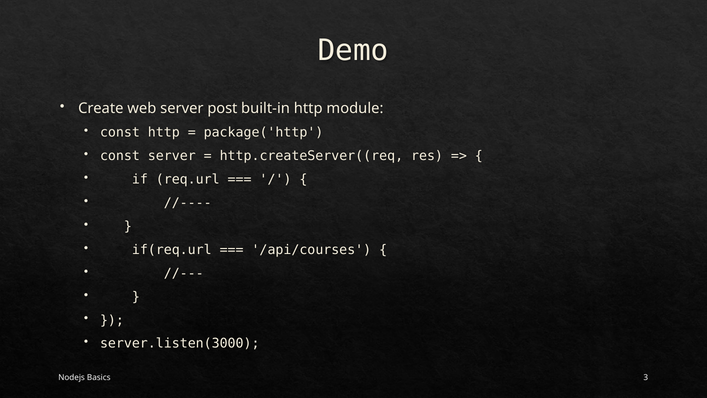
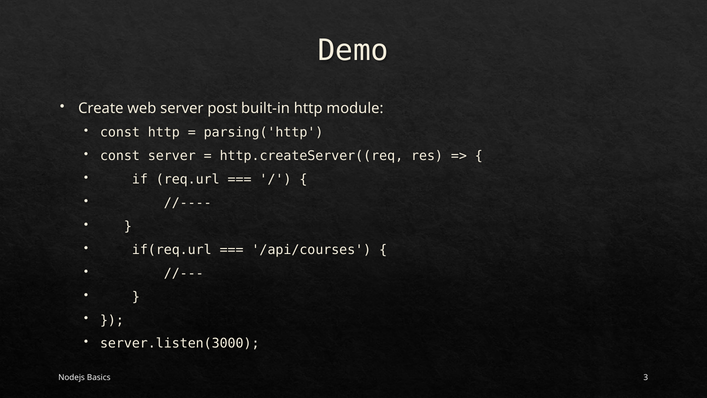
package('http: package('http -> parsing('http
